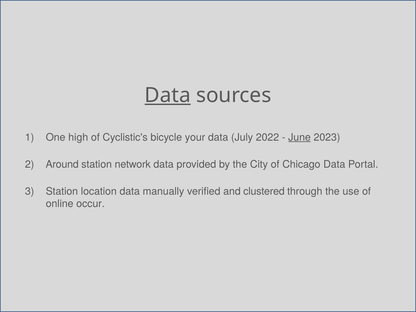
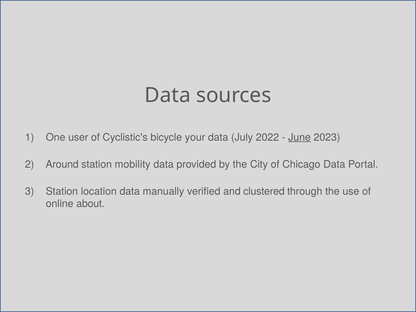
Data at (168, 95) underline: present -> none
high: high -> user
network: network -> mobility
occur: occur -> about
